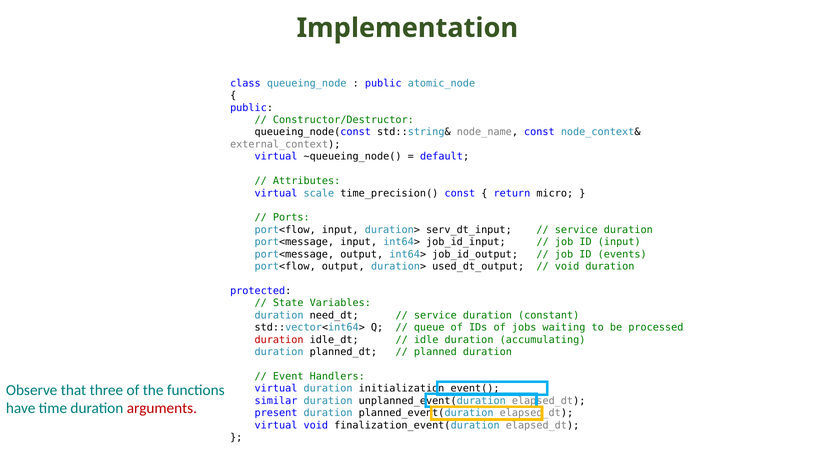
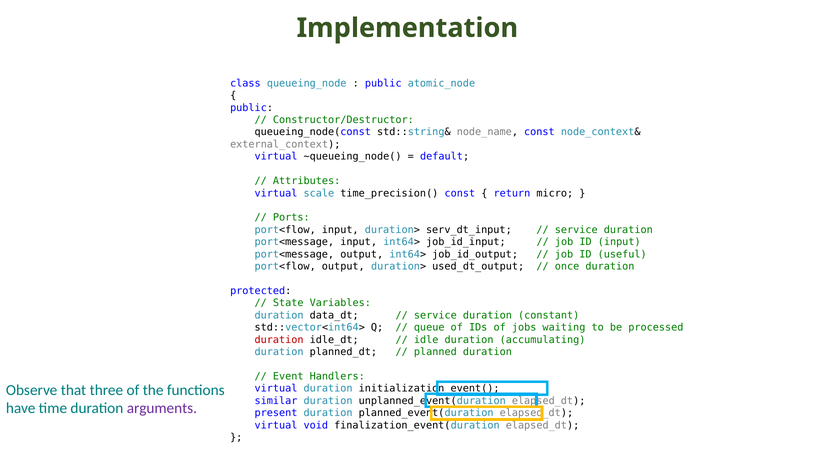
events: events -> useful
void at (567, 267): void -> once
need_dt: need_dt -> data_dt
arguments colour: red -> purple
